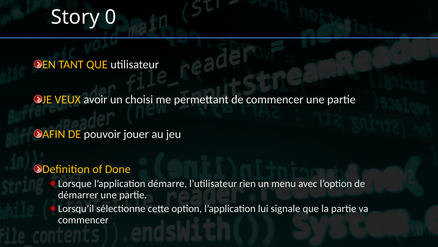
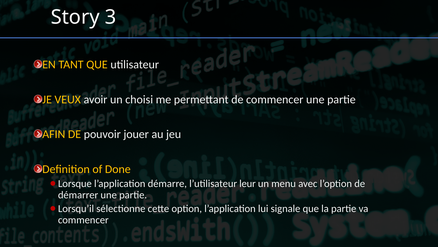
0: 0 -> 3
rien: rien -> leur
